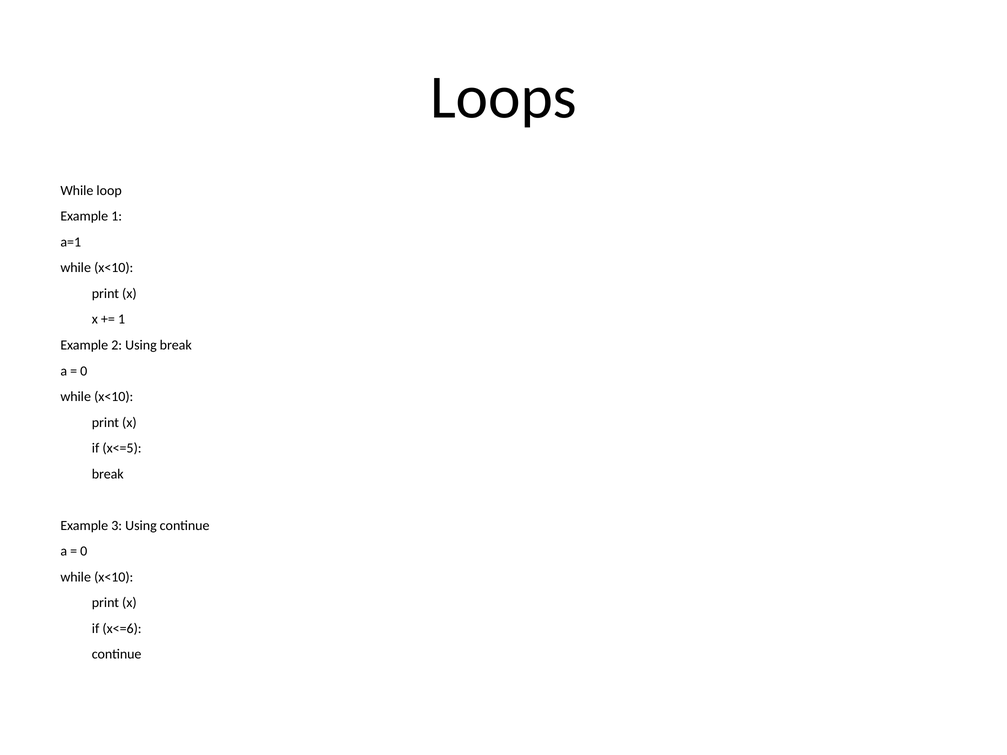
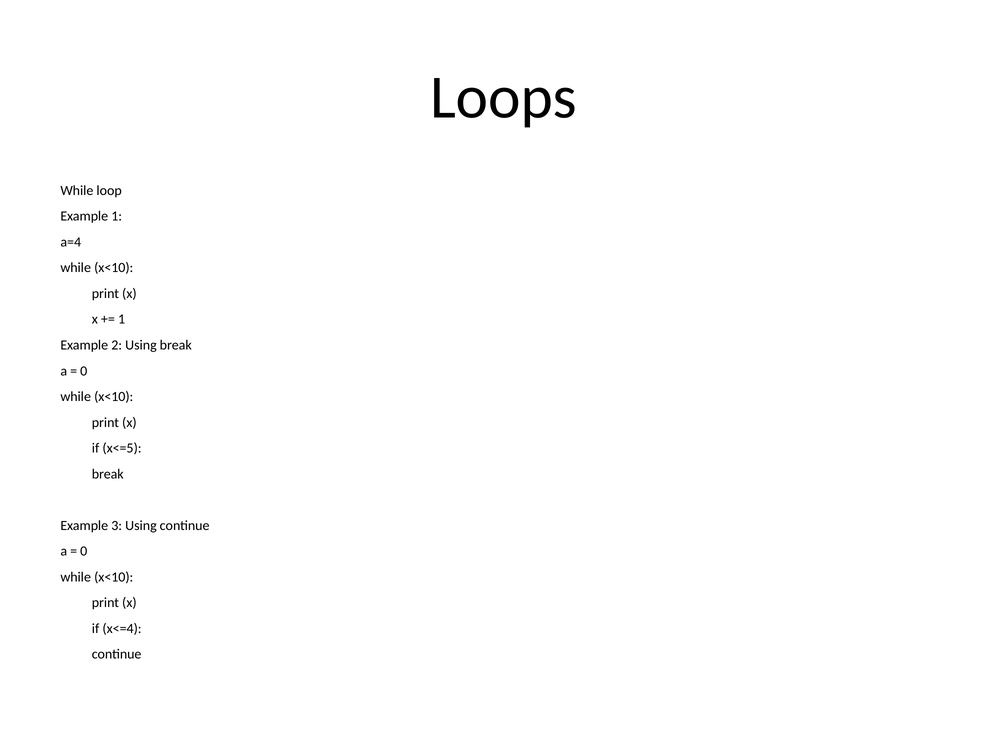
a=1: a=1 -> a=4
x<=6: x<=6 -> x<=4
